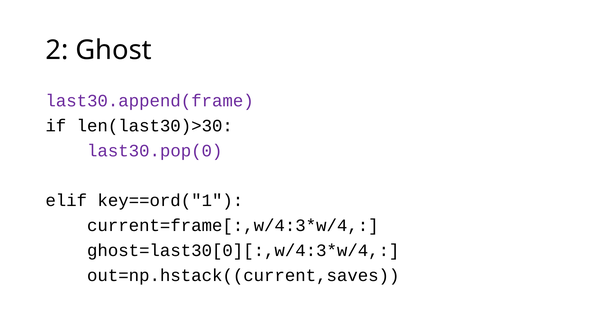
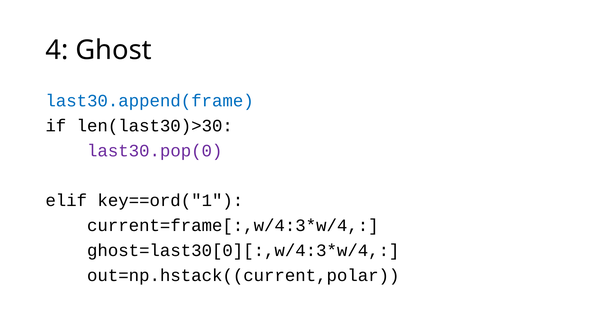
2: 2 -> 4
last30.append(frame colour: purple -> blue
out=np.hstack((current,saves: out=np.hstack((current,saves -> out=np.hstack((current,polar
